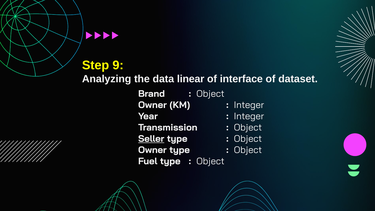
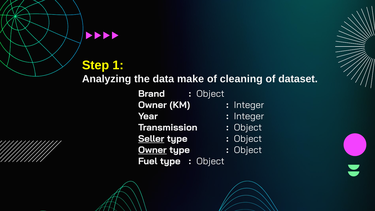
9: 9 -> 1
linear: linear -> make
interface: interface -> cleaning
Owner at (152, 150) underline: none -> present
